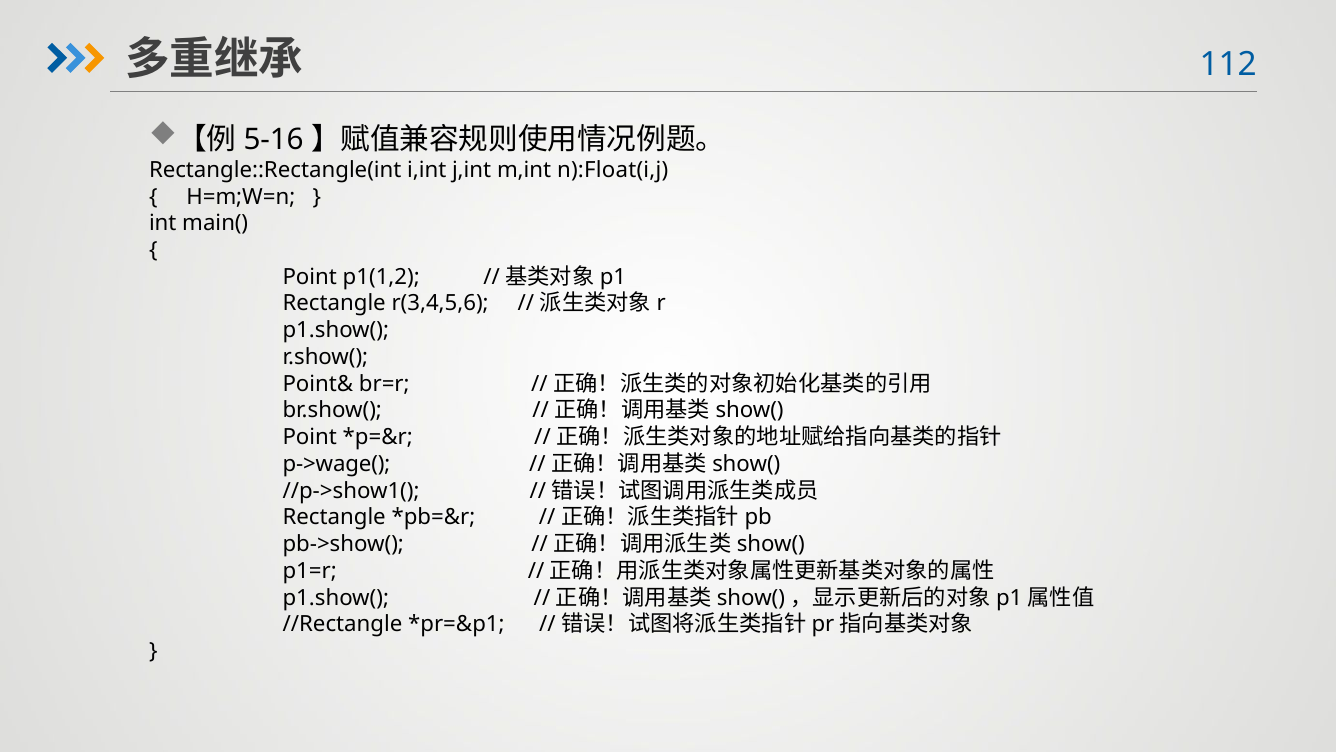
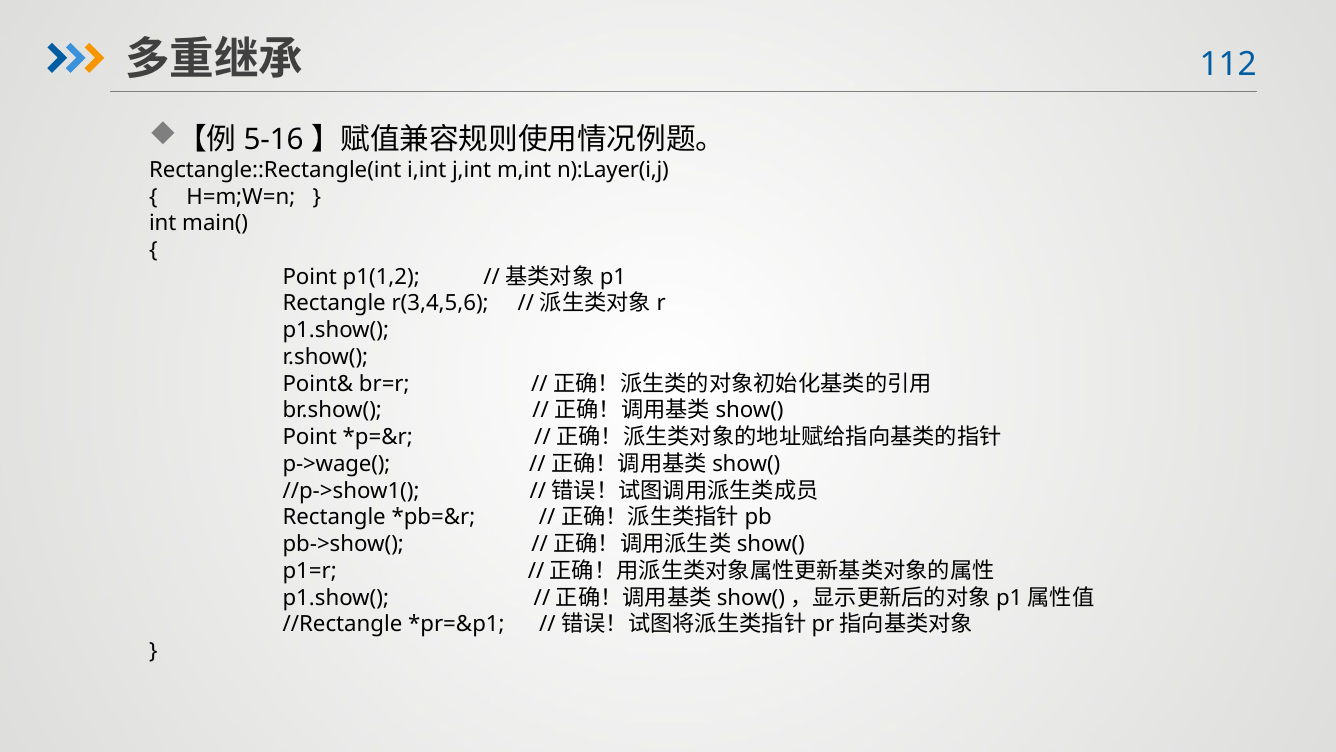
n):Float(i,j: n):Float(i,j -> n):Layer(i,j
